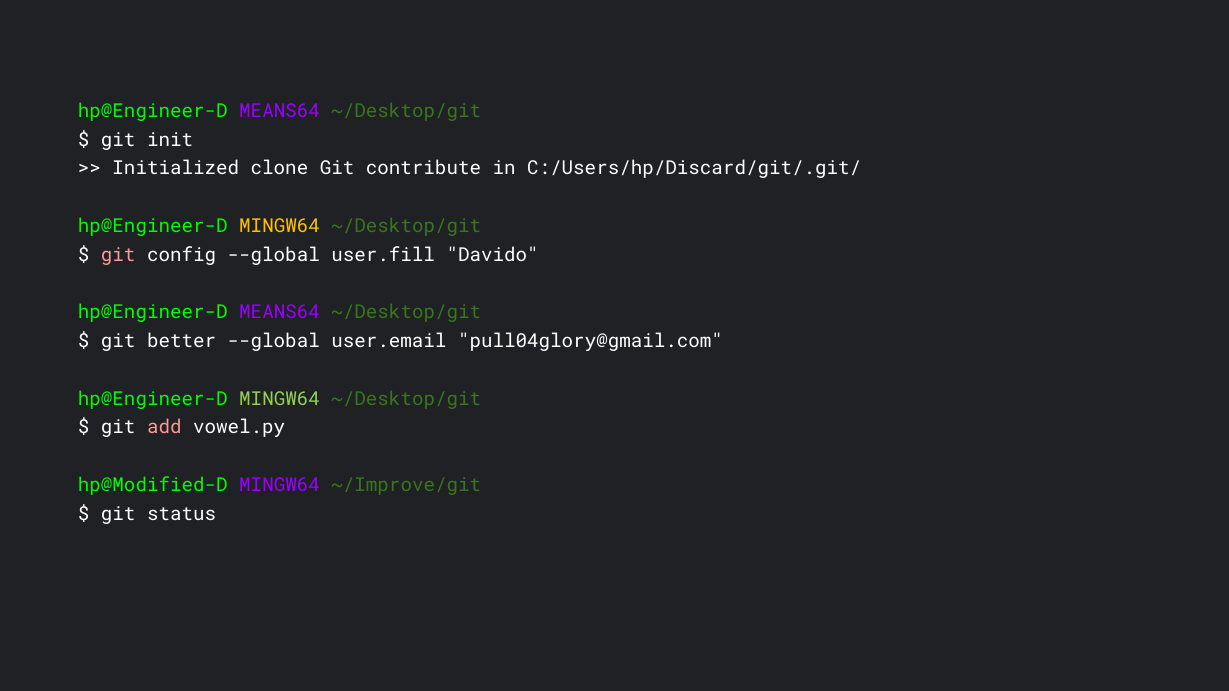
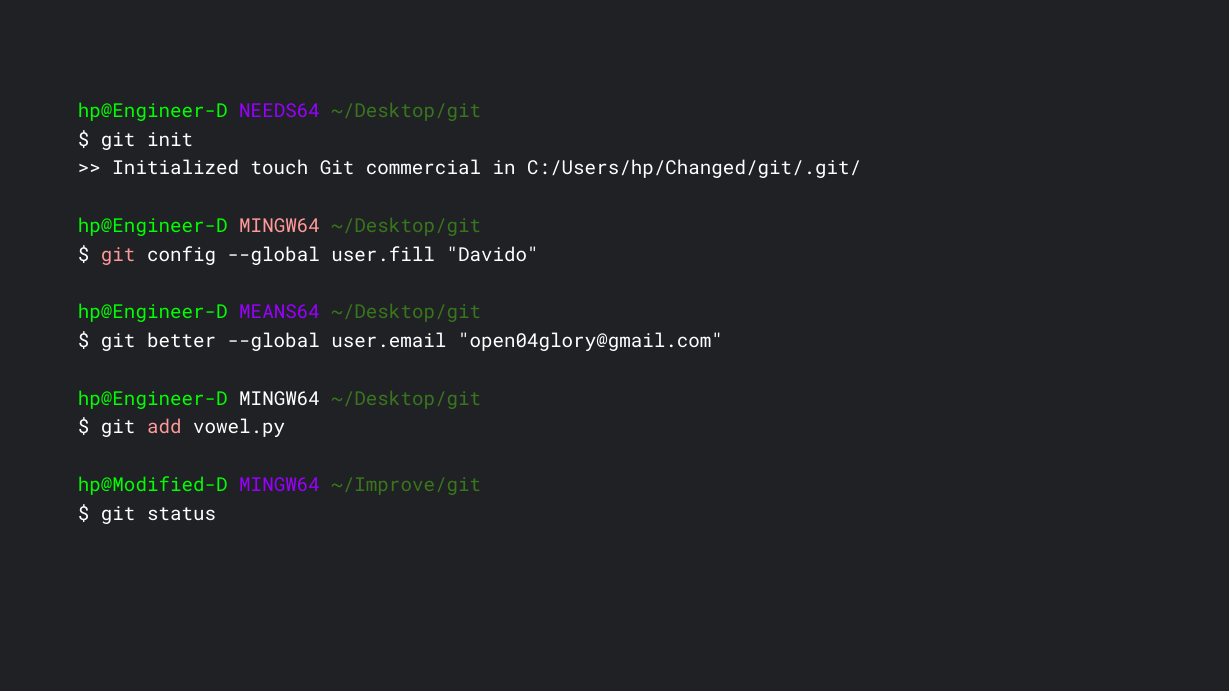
MEANS64 at (280, 111): MEANS64 -> NEEDS64
clone: clone -> touch
contribute: contribute -> commercial
C:/Users/hp/Discard/git/.git/: C:/Users/hp/Discard/git/.git/ -> C:/Users/hp/Changed/git/.git/
MINGW64 at (280, 226) colour: yellow -> pink
pull04glory@gmail.com: pull04glory@gmail.com -> open04glory@gmail.com
MINGW64 at (280, 399) colour: light green -> white
